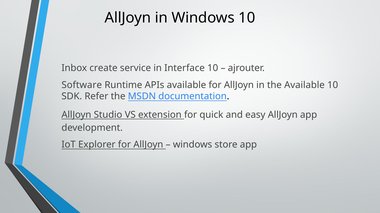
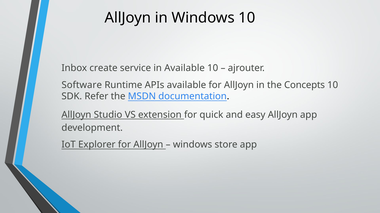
in Interface: Interface -> Available
the Available: Available -> Concepts
